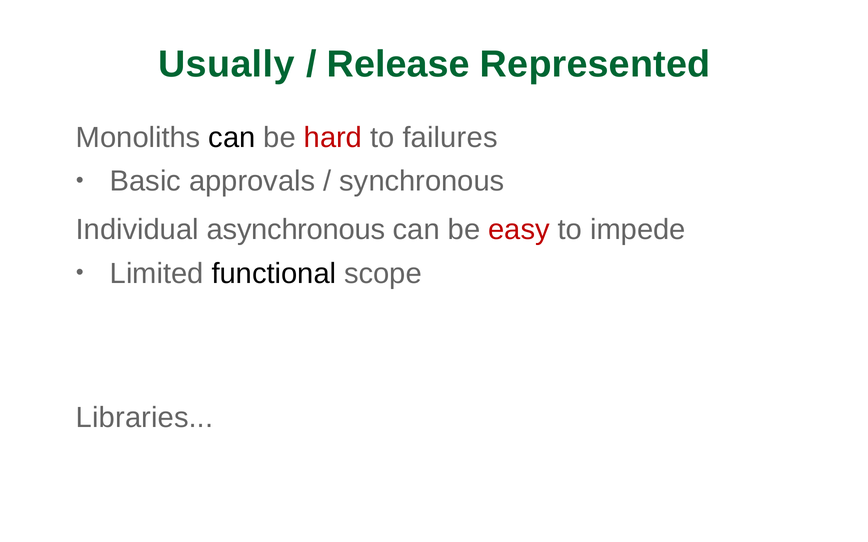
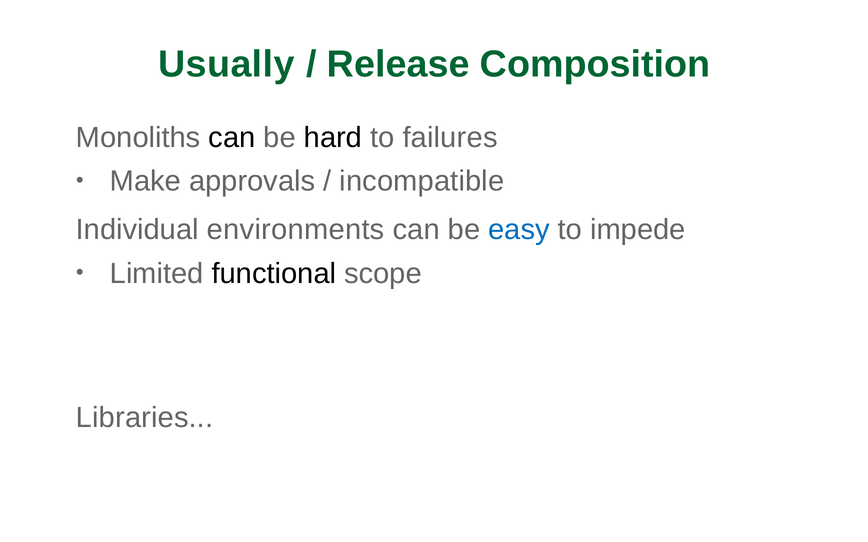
Represented: Represented -> Composition
hard colour: red -> black
Basic: Basic -> Make
synchronous: synchronous -> incompatible
asynchronous: asynchronous -> environments
easy colour: red -> blue
